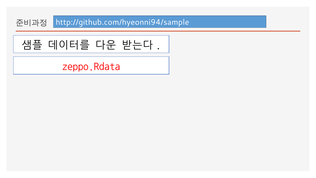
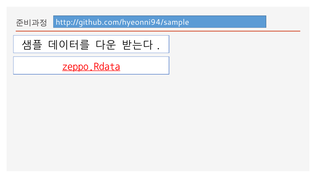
zeppo.Rdata underline: none -> present
